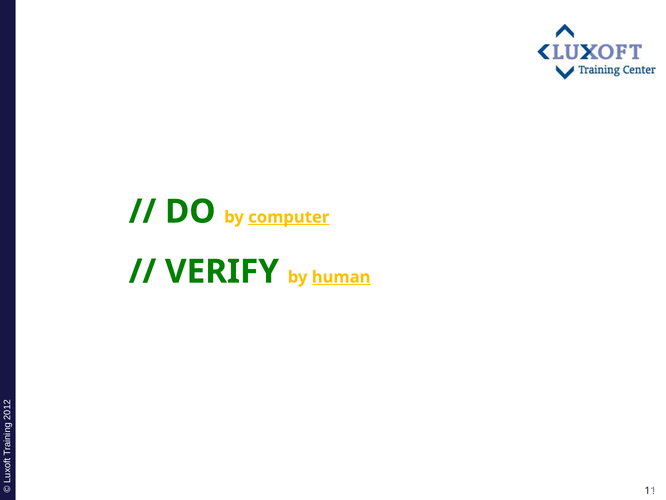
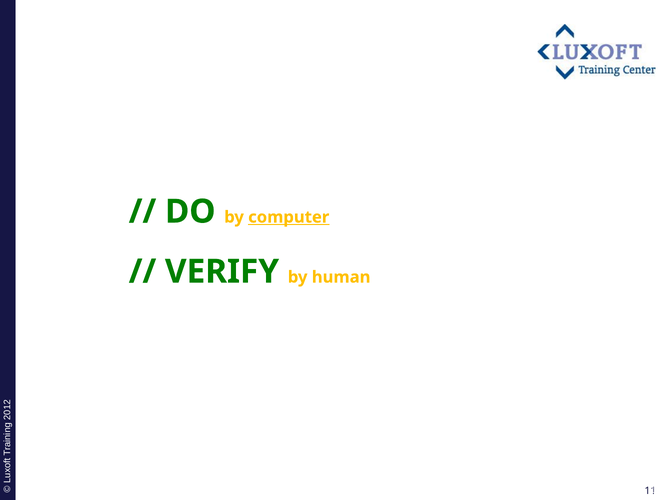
human underline: present -> none
